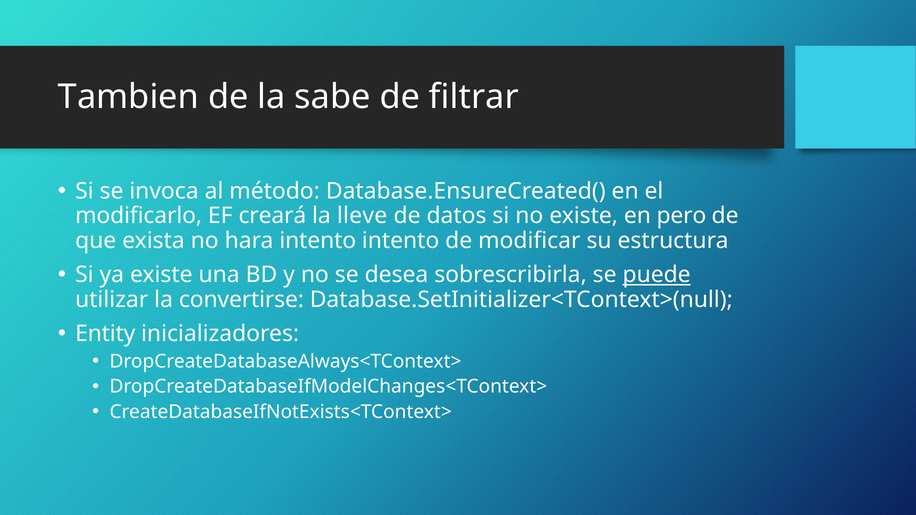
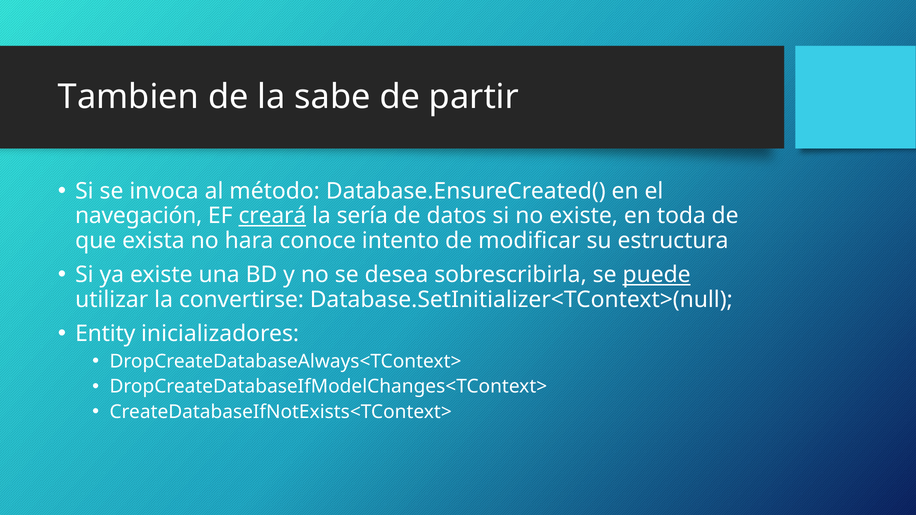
filtrar: filtrar -> partir
modificarlo: modificarlo -> navegación
creará underline: none -> present
lleve: lleve -> sería
pero: pero -> toda
hara intento: intento -> conoce
